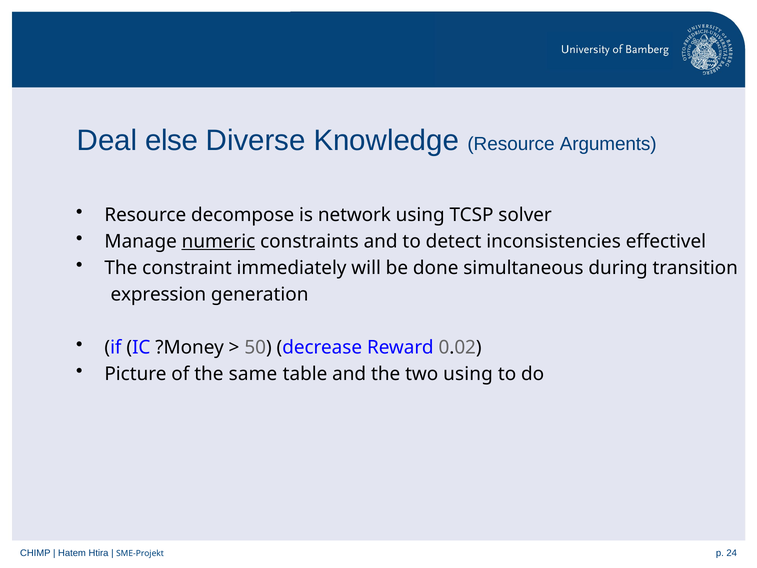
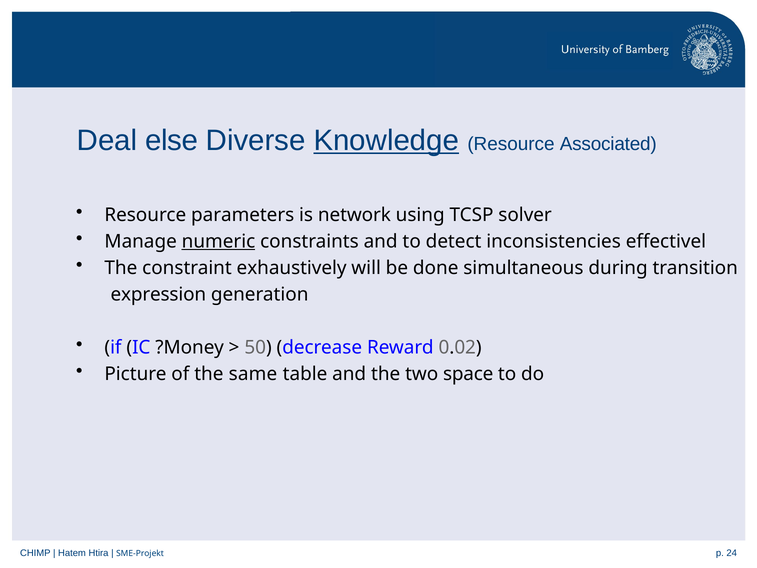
Knowledge underline: none -> present
Arguments: Arguments -> Associated
decompose: decompose -> parameters
immediately: immediately -> exhaustively
two using: using -> space
